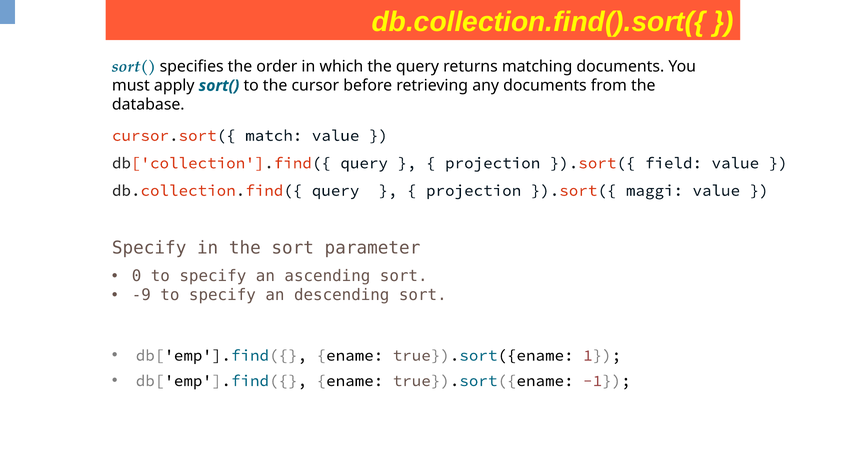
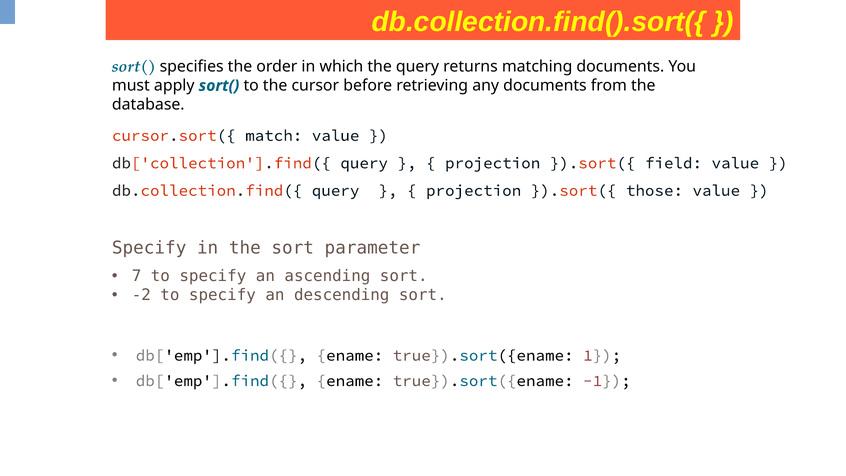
maggi: maggi -> those
0: 0 -> 7
-9: -9 -> -2
